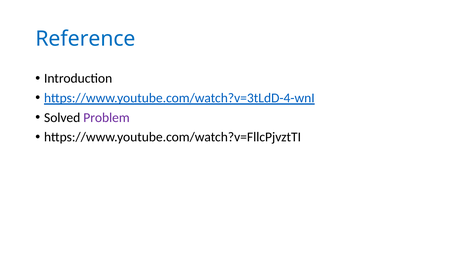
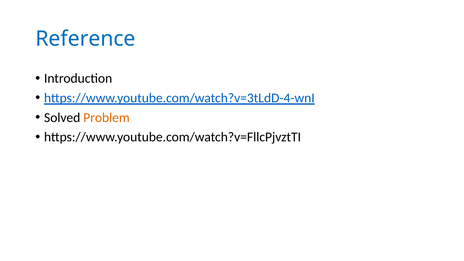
Problem colour: purple -> orange
